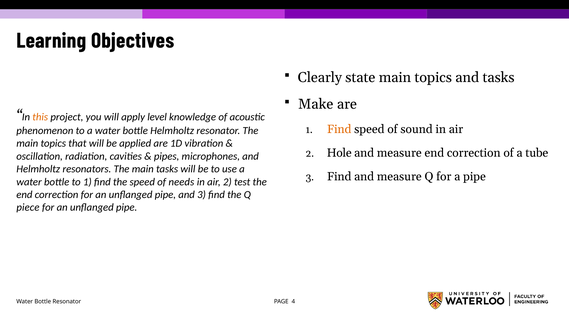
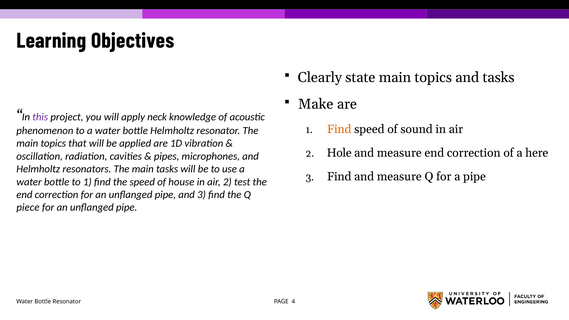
this colour: orange -> purple
level: level -> neck
tube: tube -> here
needs: needs -> house
